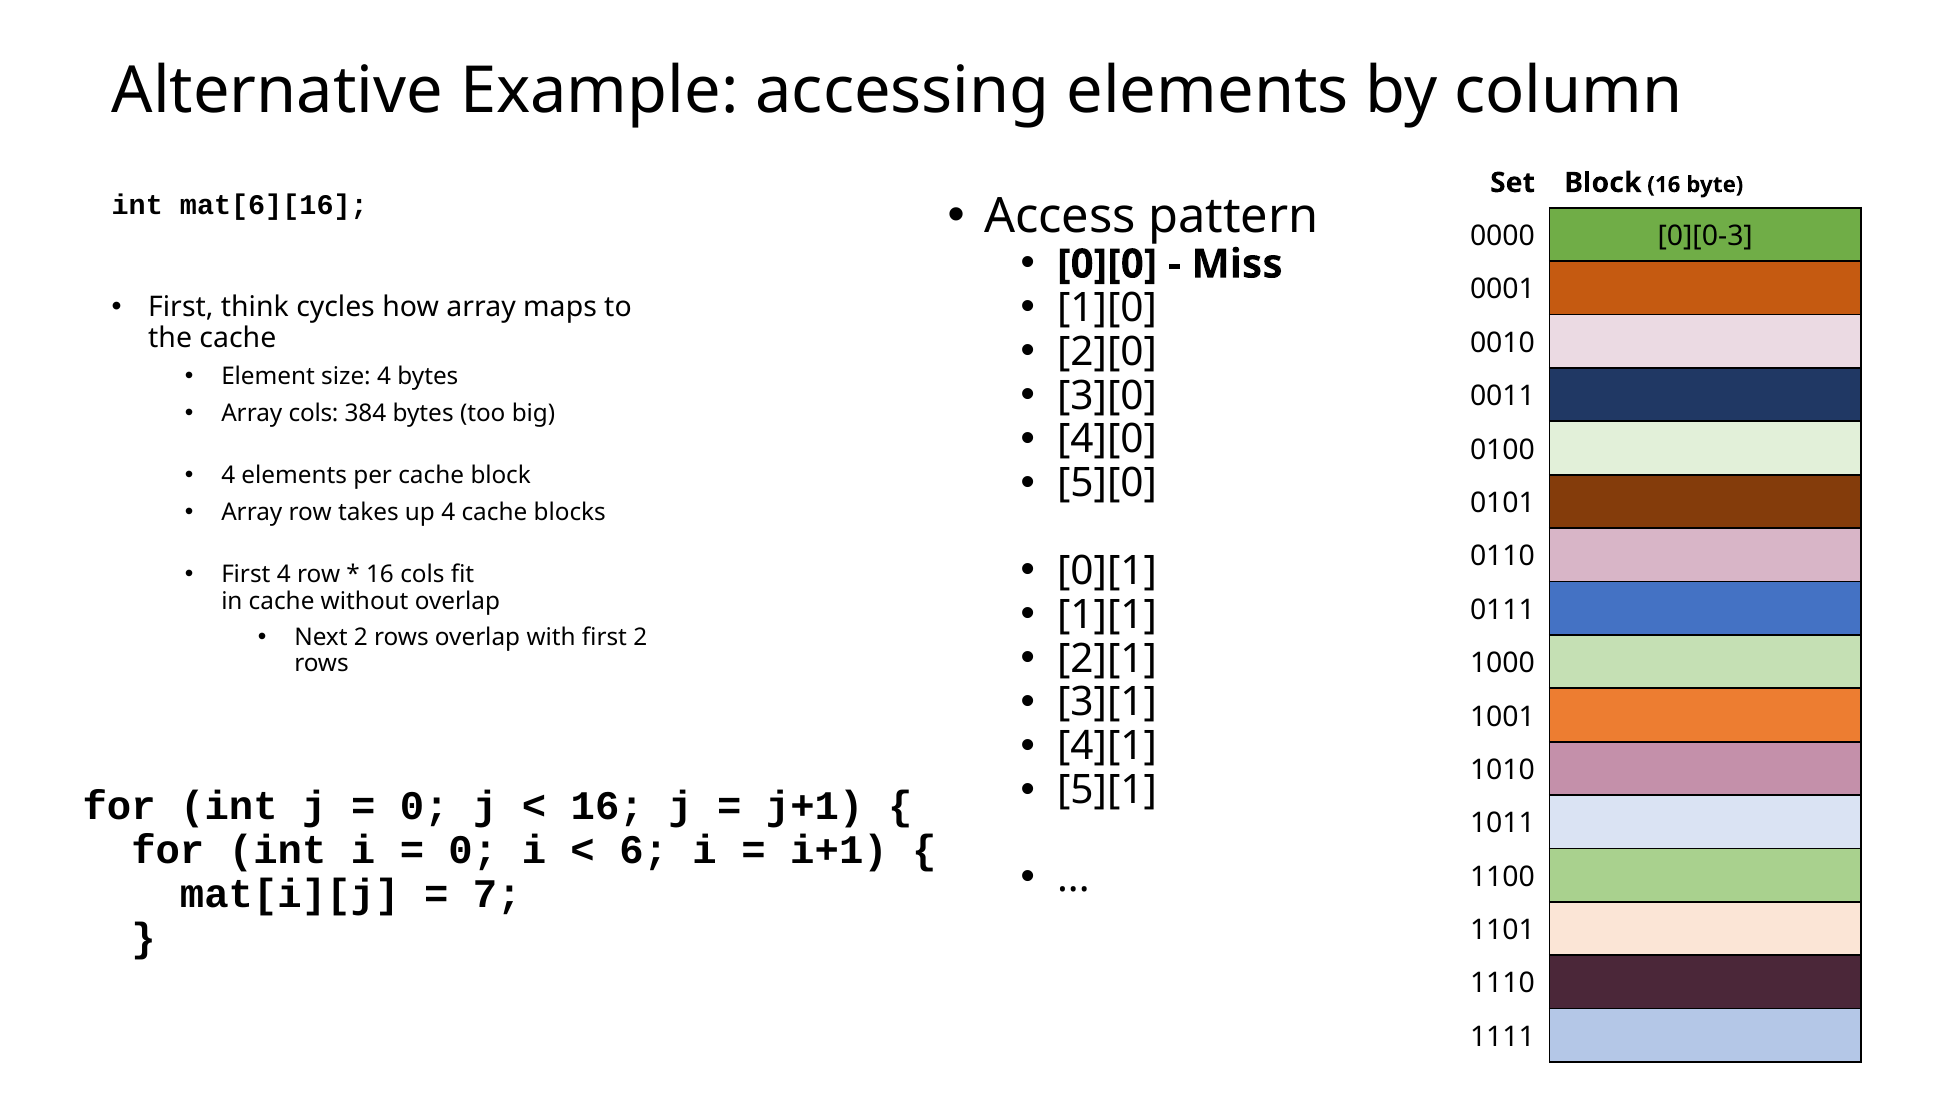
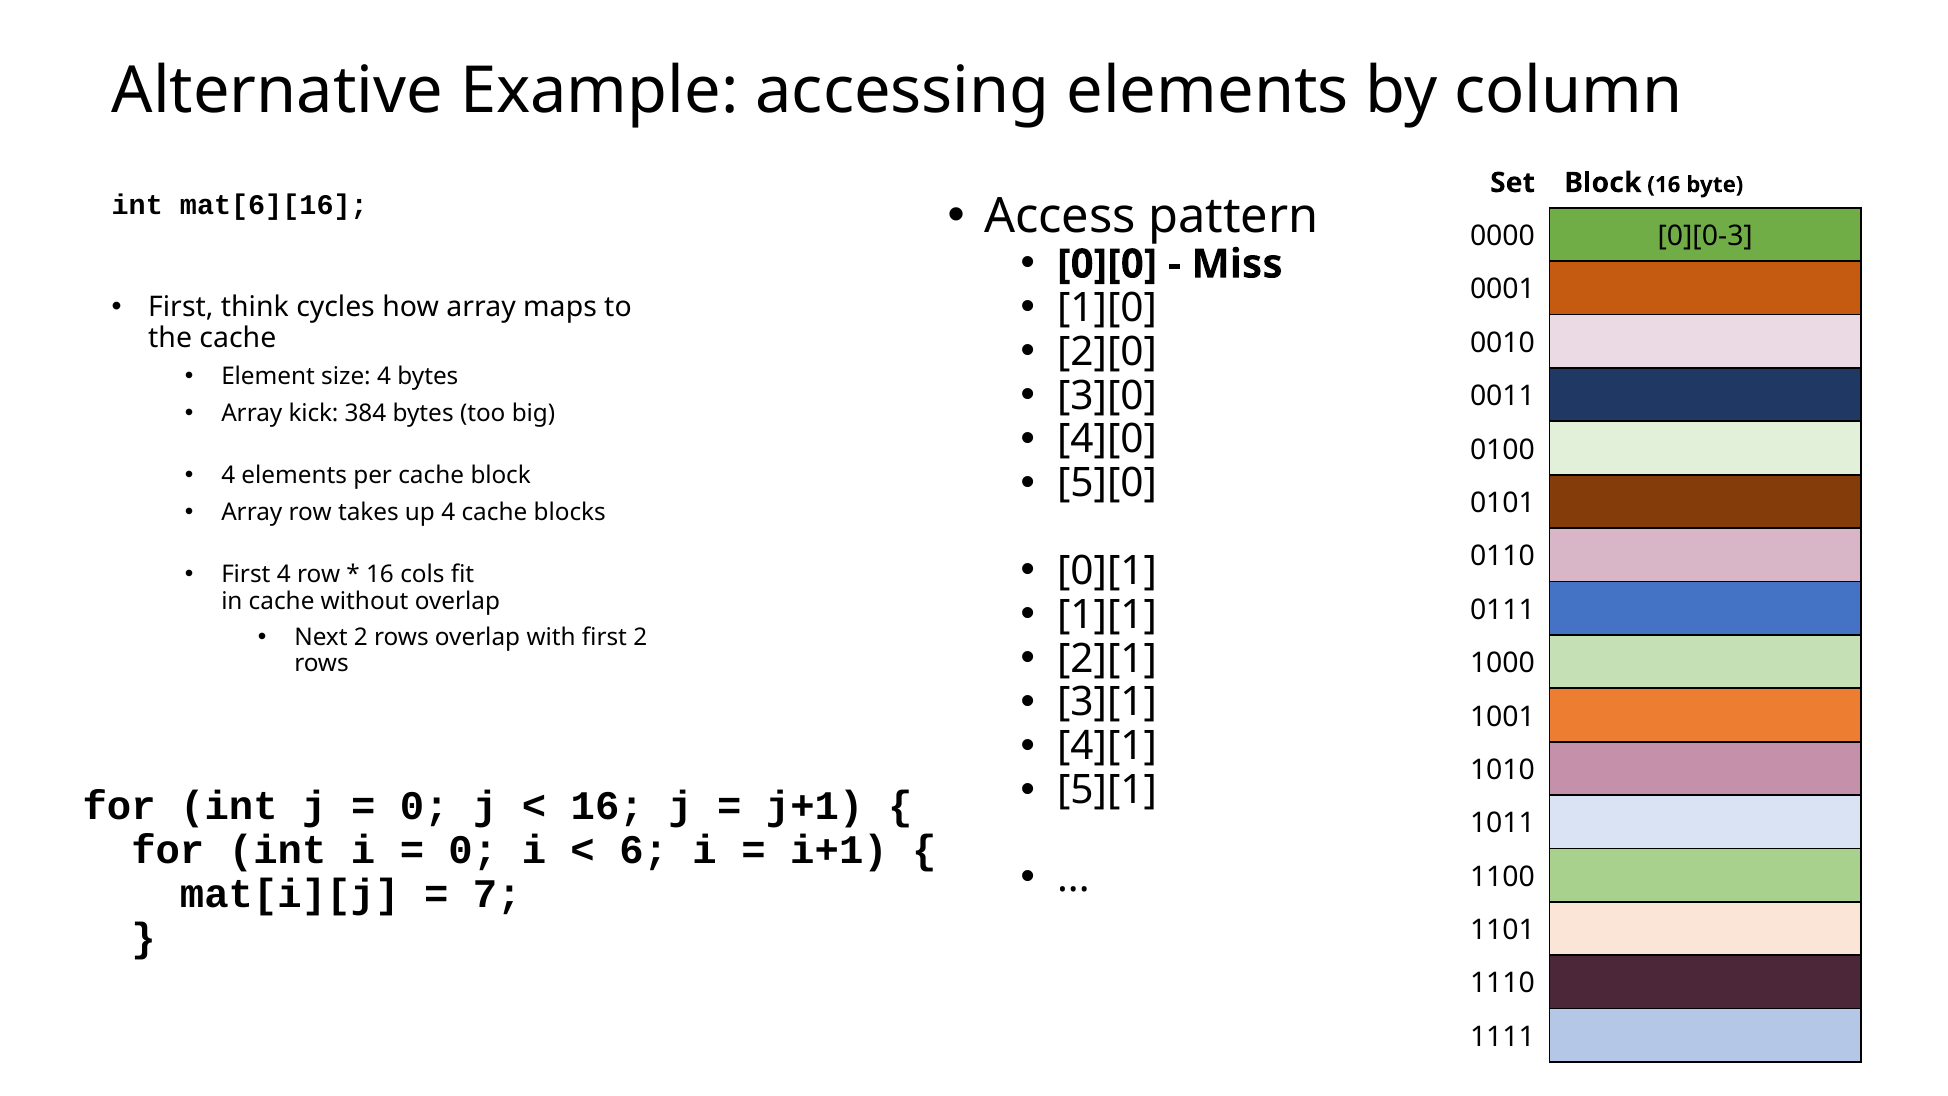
Array cols: cols -> kick
